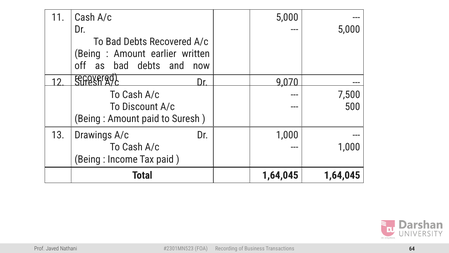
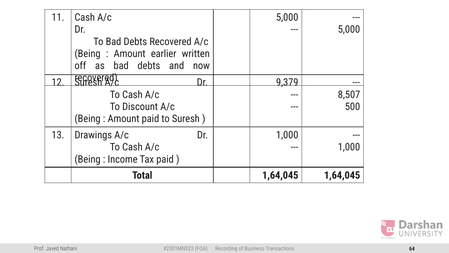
9,070: 9,070 -> 9,379
7,500: 7,500 -> 8,507
